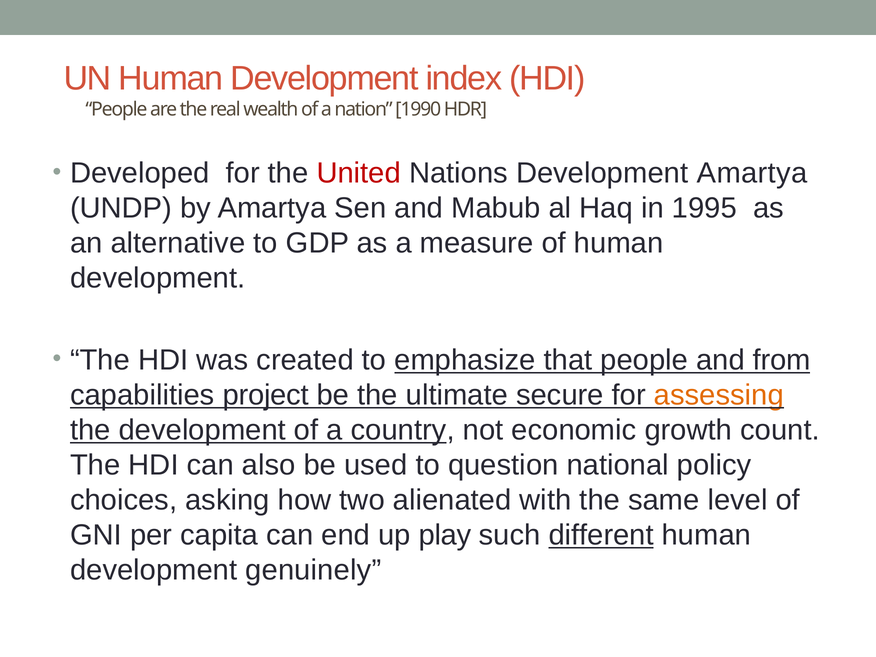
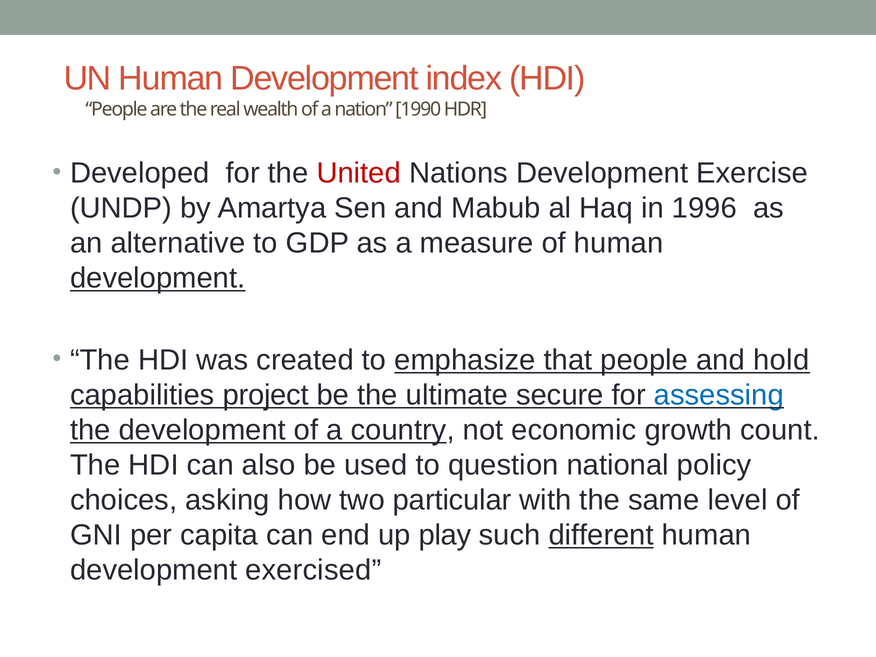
Development Amartya: Amartya -> Exercise
1995: 1995 -> 1996
development at (158, 278) underline: none -> present
from: from -> hold
assessing colour: orange -> blue
alienated: alienated -> particular
genuinely: genuinely -> exercised
